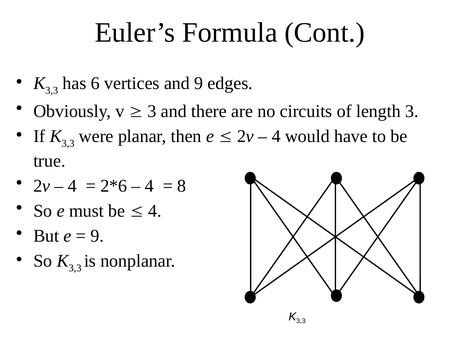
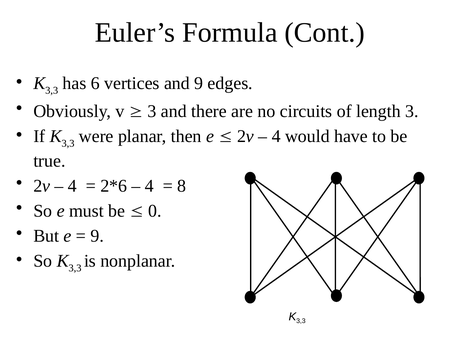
4 at (155, 211): 4 -> 0
